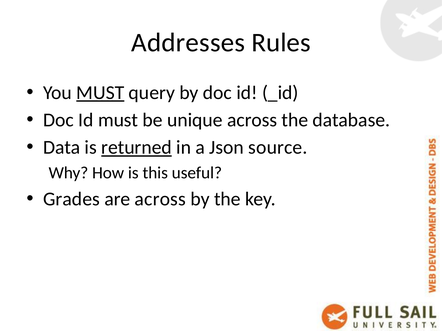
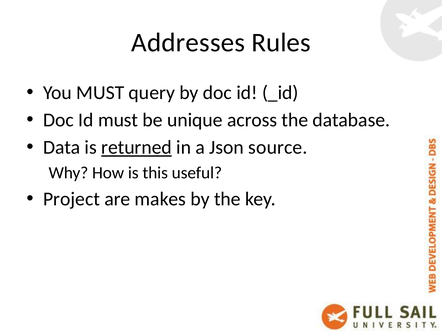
MUST at (100, 93) underline: present -> none
Grades: Grades -> Project
are across: across -> makes
